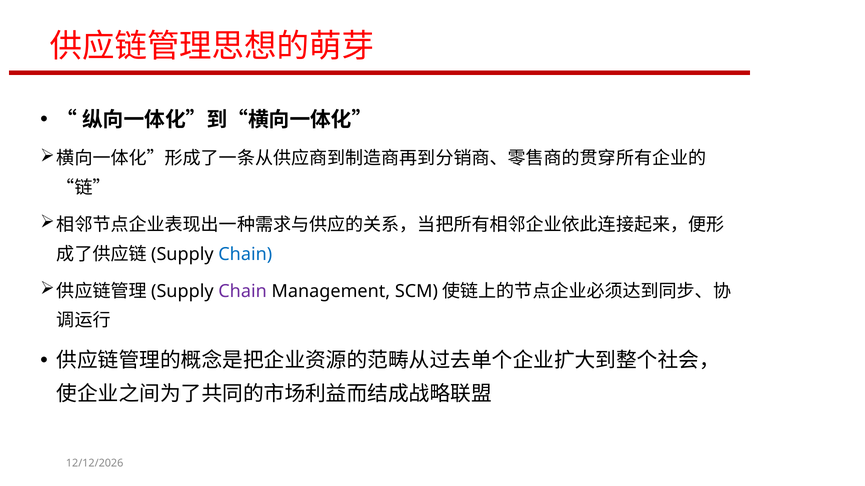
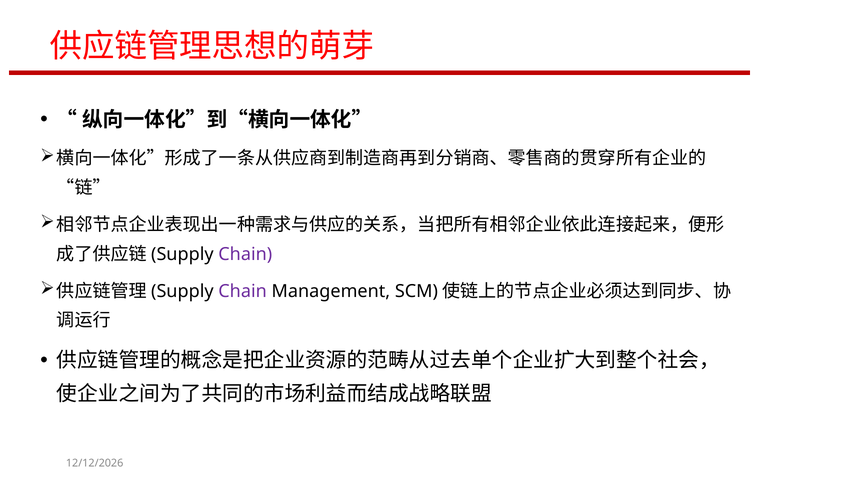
Chain at (245, 254) colour: blue -> purple
